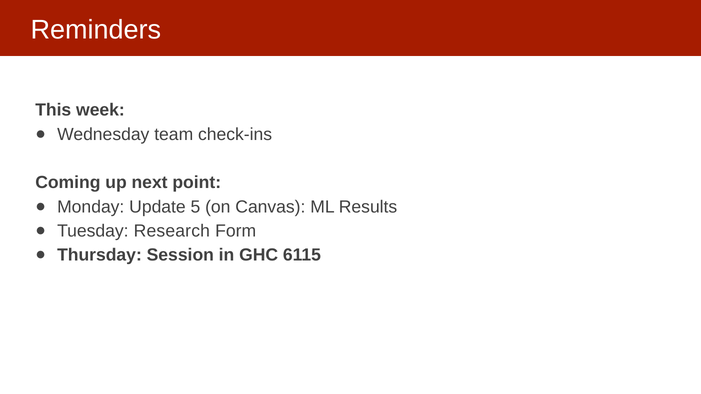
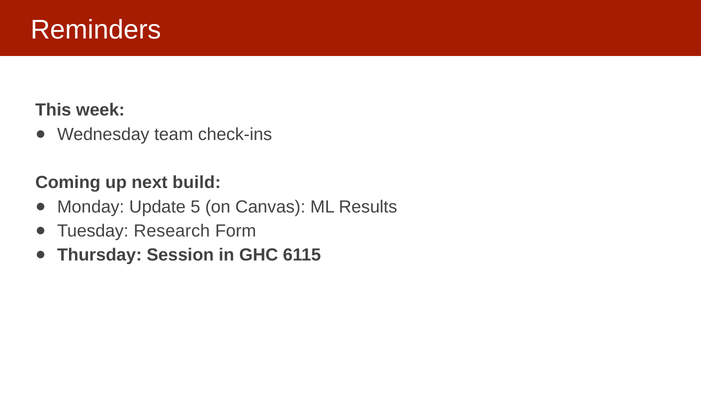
point: point -> build
